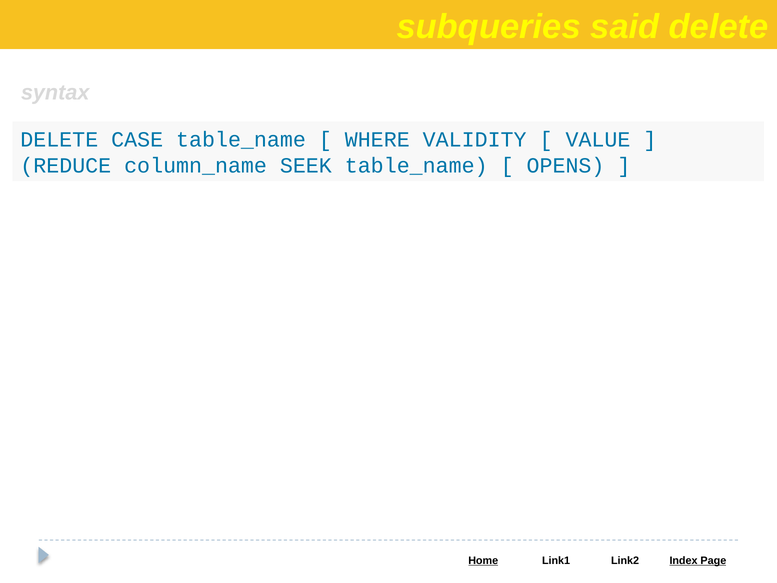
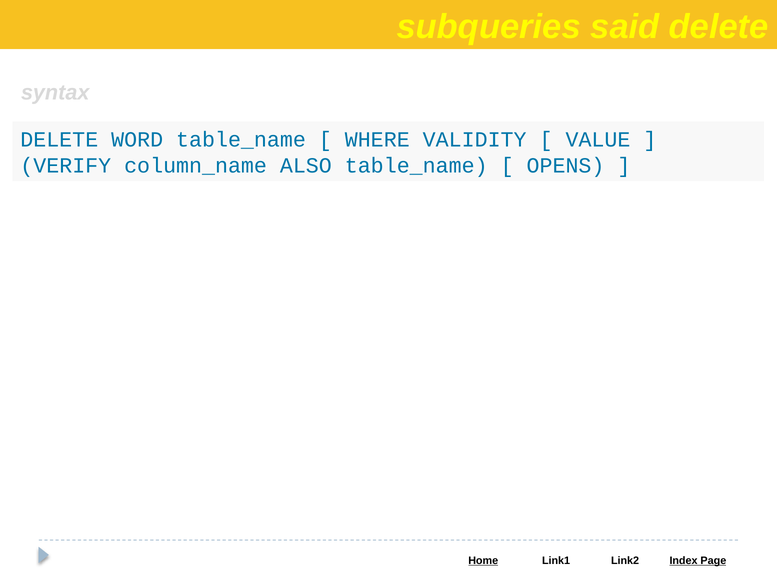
CASE: CASE -> WORD
REDUCE: REDUCE -> VERIFY
SEEK: SEEK -> ALSO
